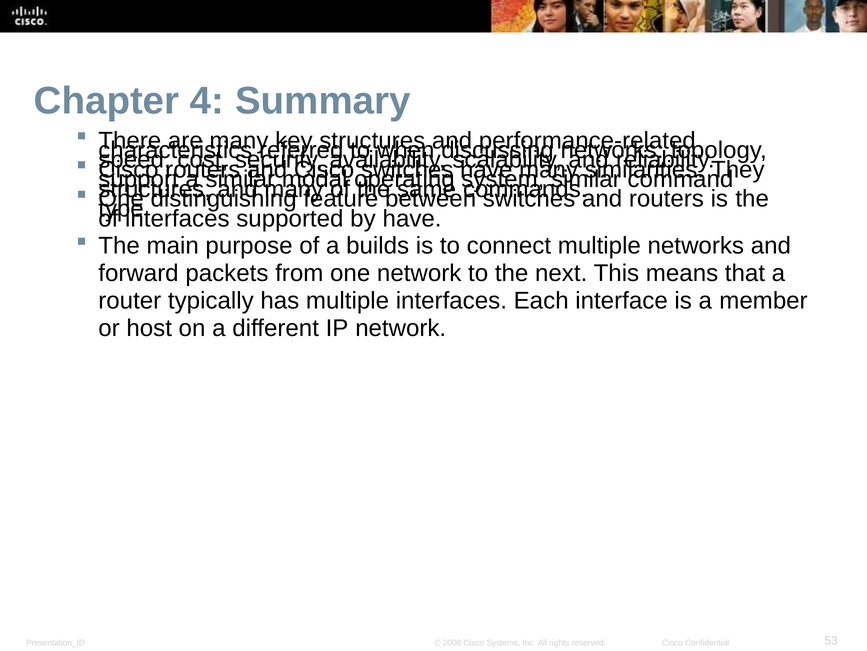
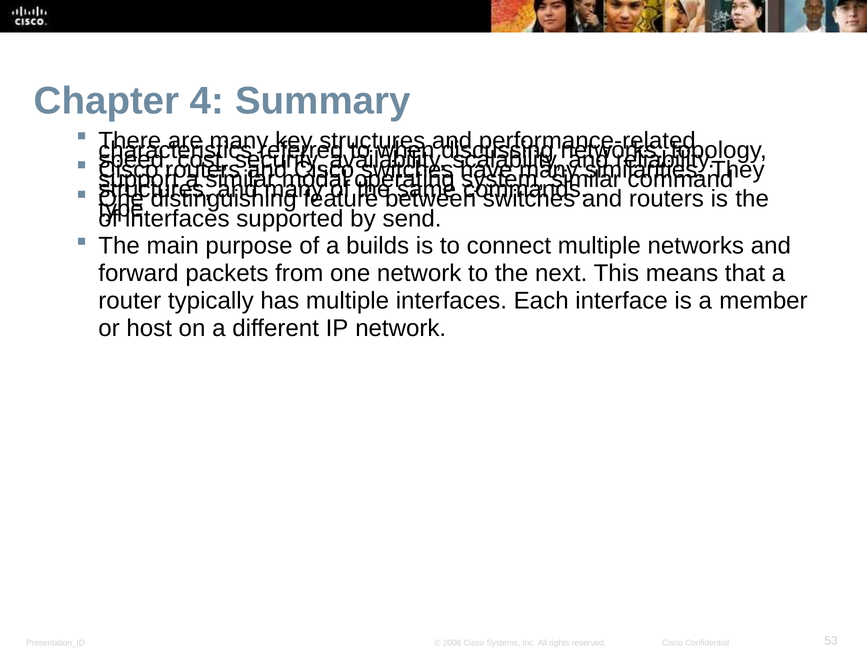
by have: have -> send
